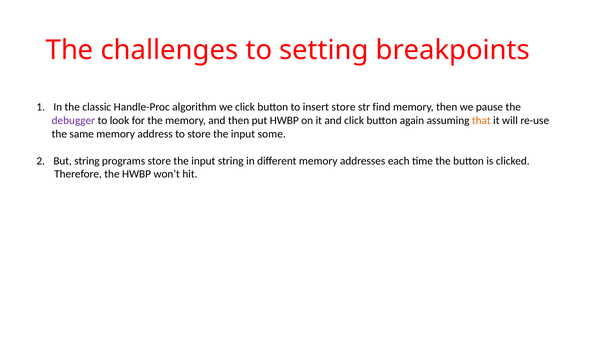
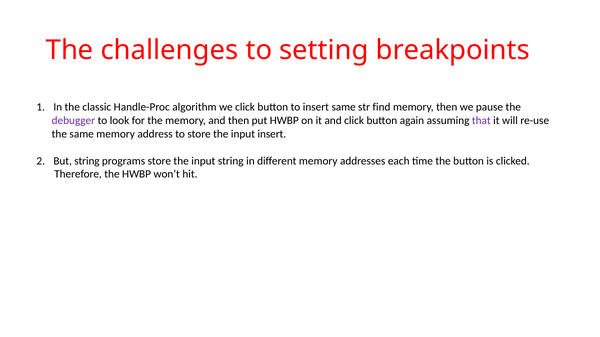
insert store: store -> same
that colour: orange -> purple
input some: some -> insert
